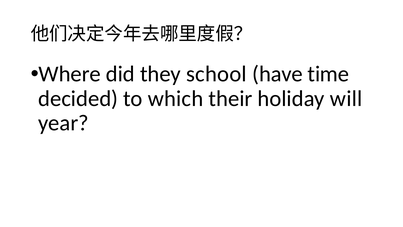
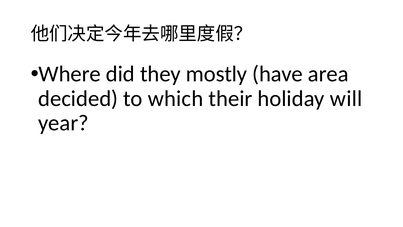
school: school -> mostly
time: time -> area
